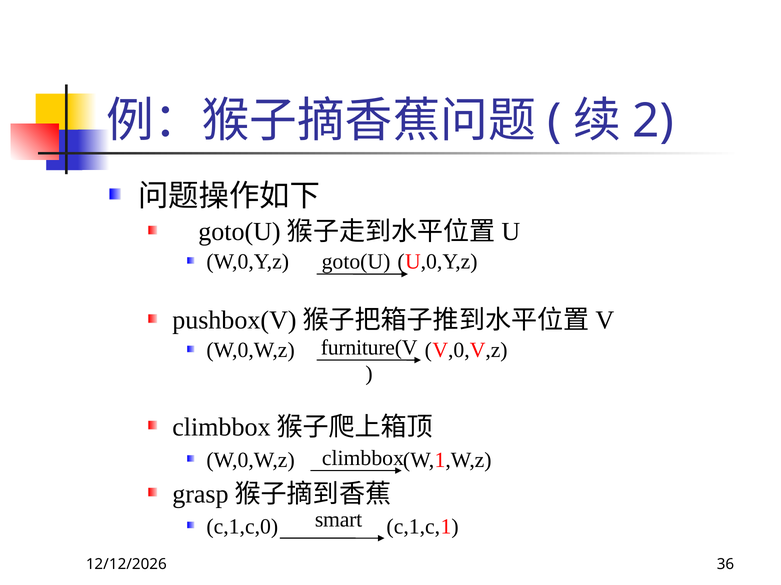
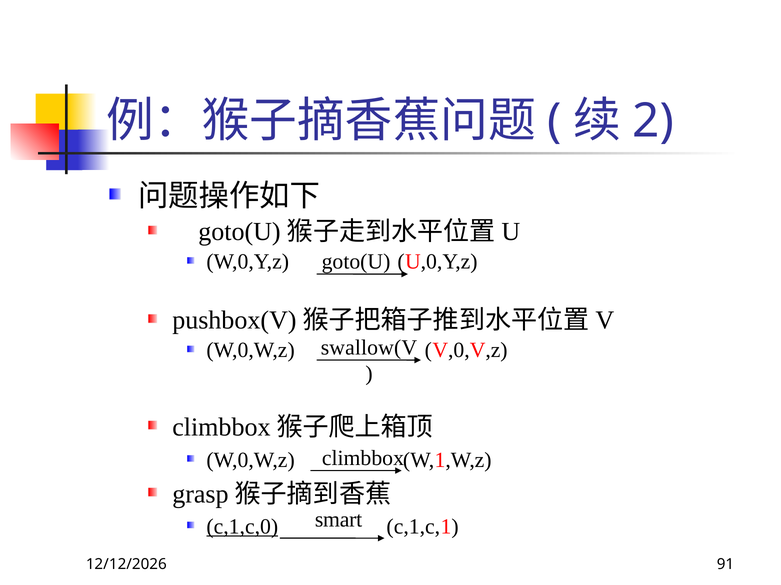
furniture(V: furniture(V -> swallow(V
c,1,c,0 underline: none -> present
36: 36 -> 91
